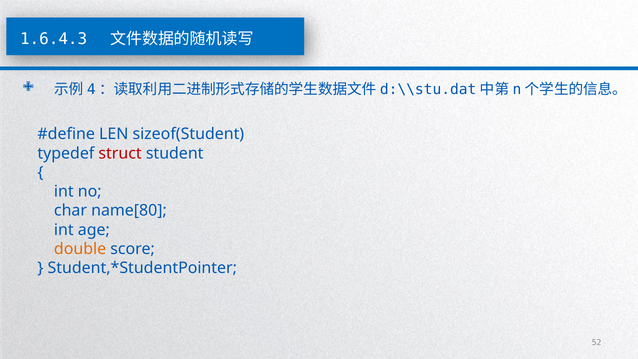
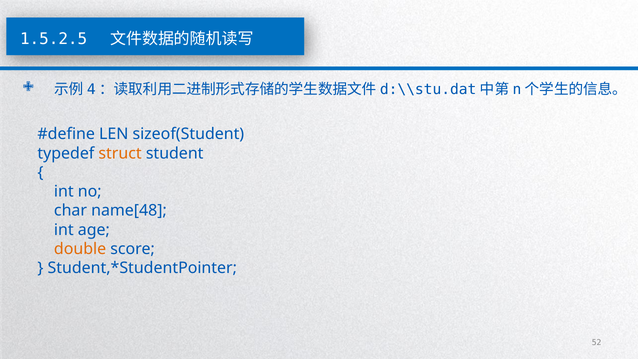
1.6.4.3: 1.6.4.3 -> 1.5.2.5
struct colour: red -> orange
name[80: name[80 -> name[48
